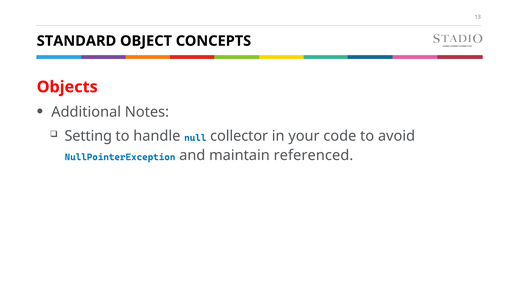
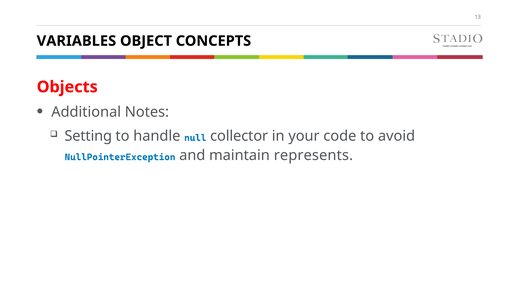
STANDARD: STANDARD -> VARIABLES
referenced: referenced -> represents
